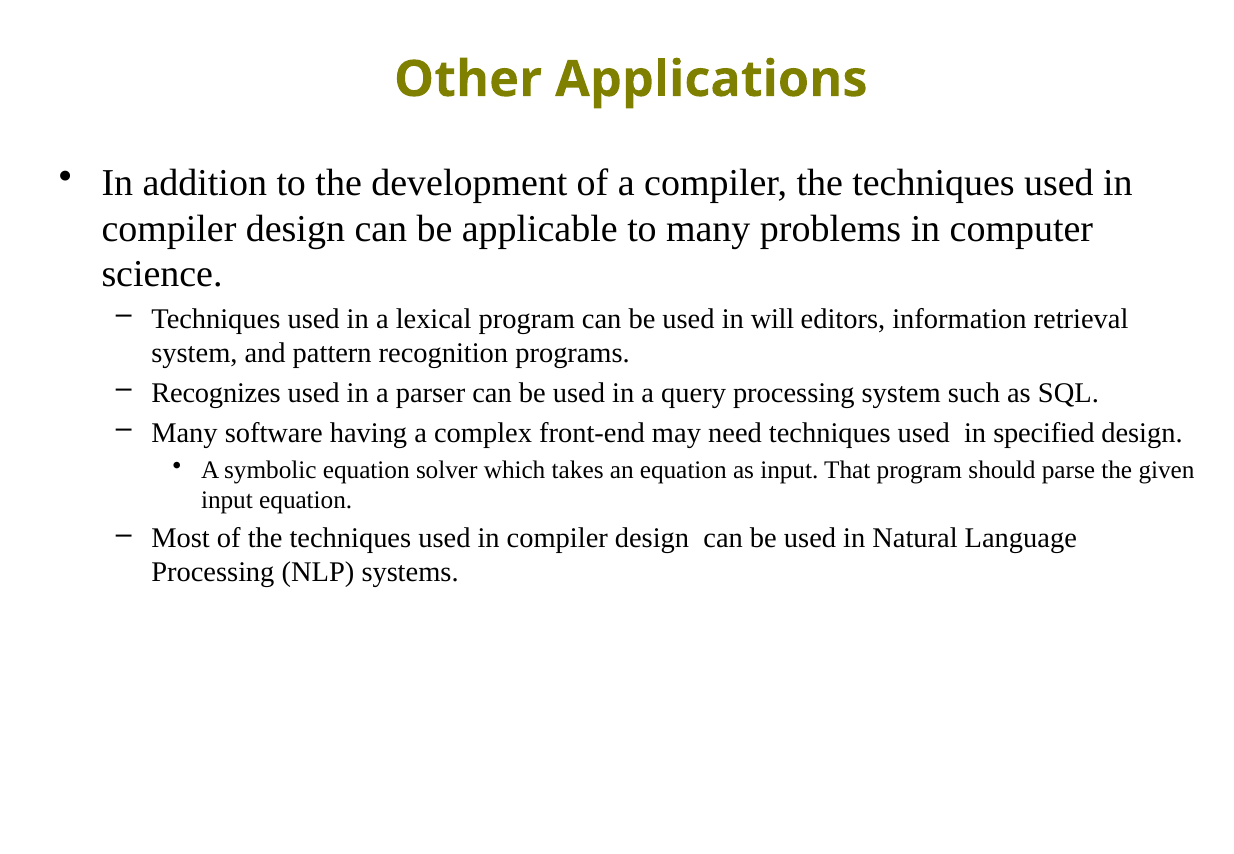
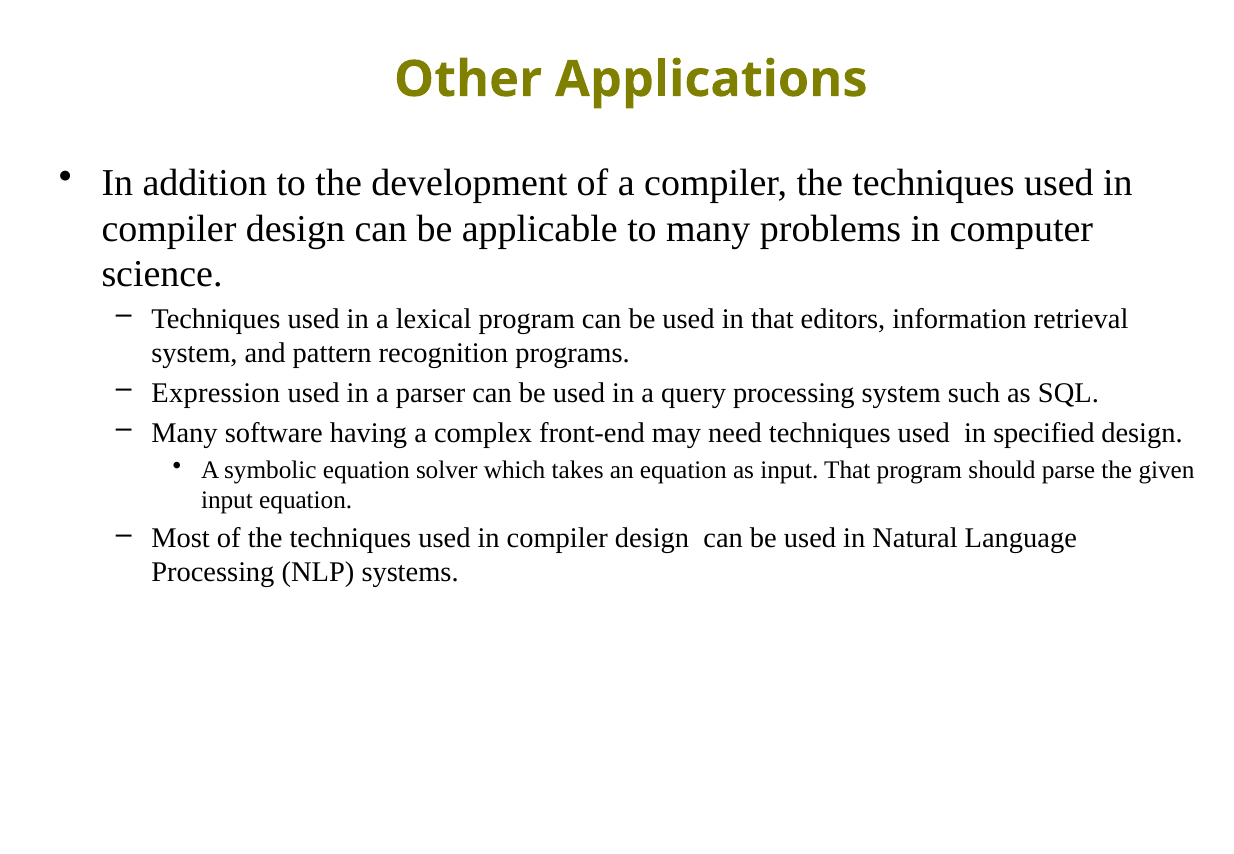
in will: will -> that
Recognizes: Recognizes -> Expression
